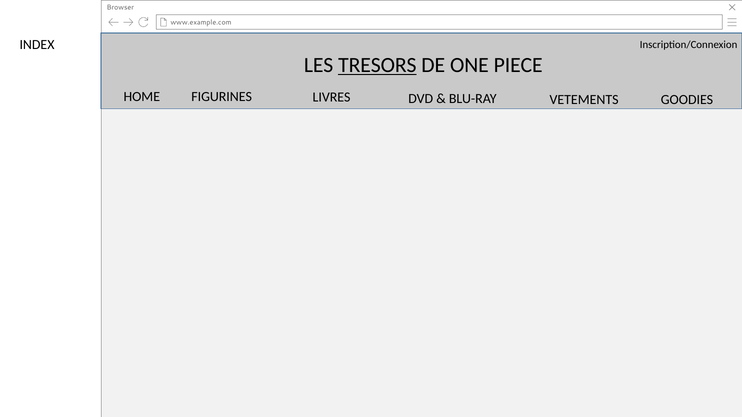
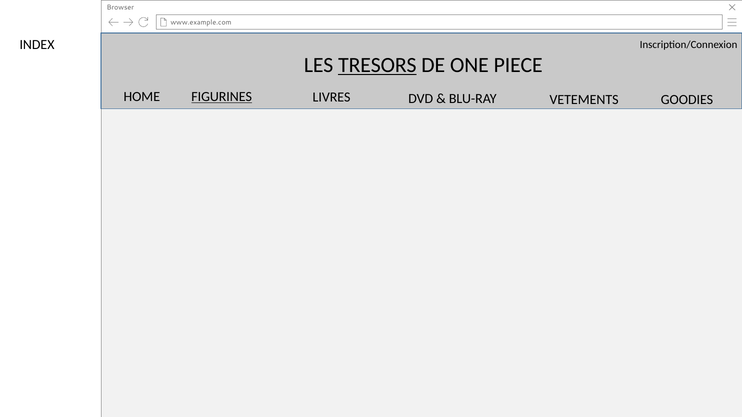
FIGURINES underline: none -> present
